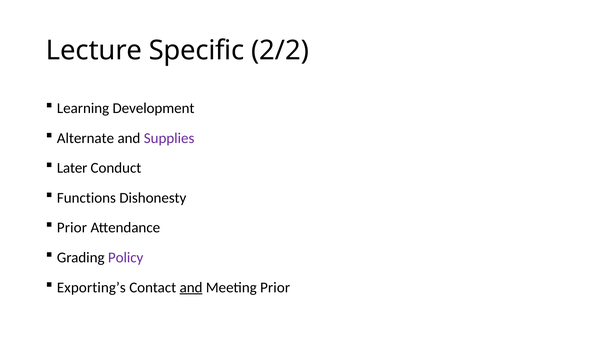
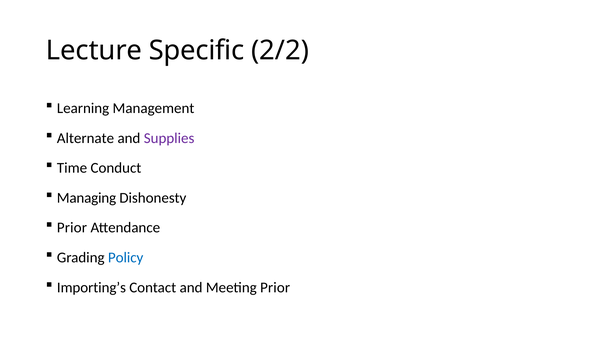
Development: Development -> Management
Later: Later -> Time
Functions: Functions -> Managing
Policy colour: purple -> blue
Exporting’s: Exporting’s -> Importing’s
and at (191, 287) underline: present -> none
